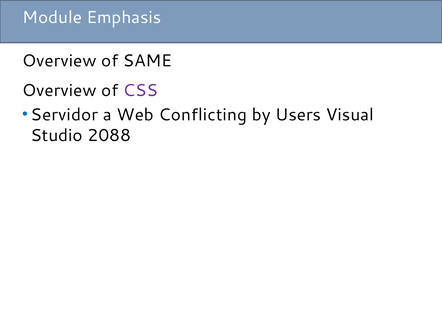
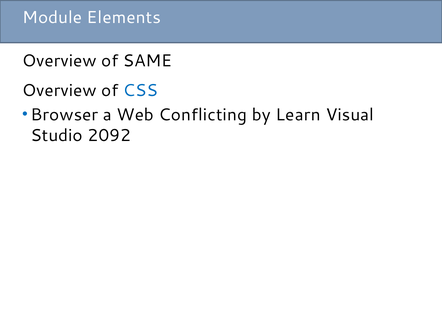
Emphasis: Emphasis -> Elements
CSS colour: purple -> blue
Servidor: Servidor -> Browser
Users: Users -> Learn
2088: 2088 -> 2092
